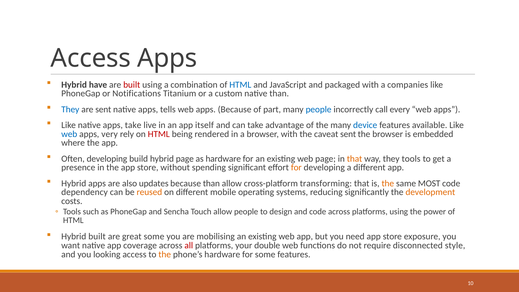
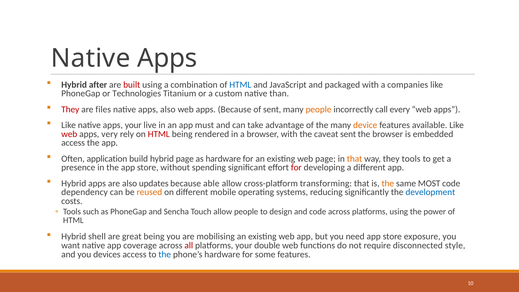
Access at (91, 58): Access -> Native
have: have -> after
Notifications: Notifications -> Technologies
They at (70, 109) colour: blue -> red
are sent: sent -> files
apps tells: tells -> also
of part: part -> sent
people at (319, 109) colour: blue -> orange
apps take: take -> your
itself: itself -> must
device colour: blue -> orange
web at (69, 134) colour: blue -> red
where at (73, 143): where -> access
Often developing: developing -> application
for at (296, 168) colour: orange -> red
because than: than -> able
development colour: orange -> blue
Hybrid built: built -> shell
great some: some -> being
looking: looking -> devices
the at (165, 254) colour: orange -> blue
